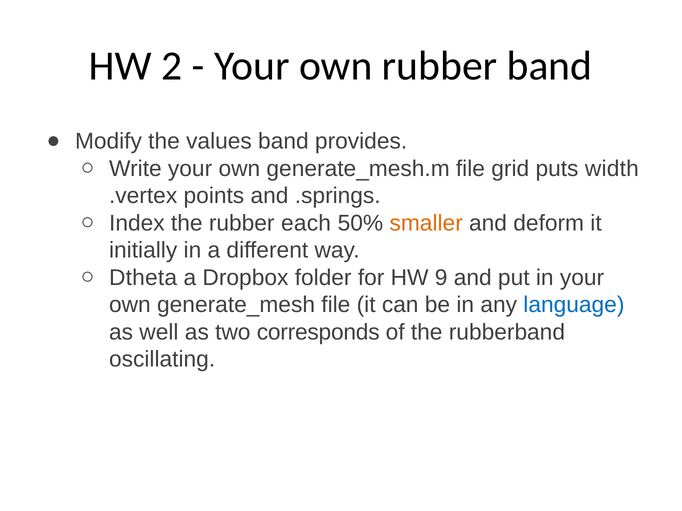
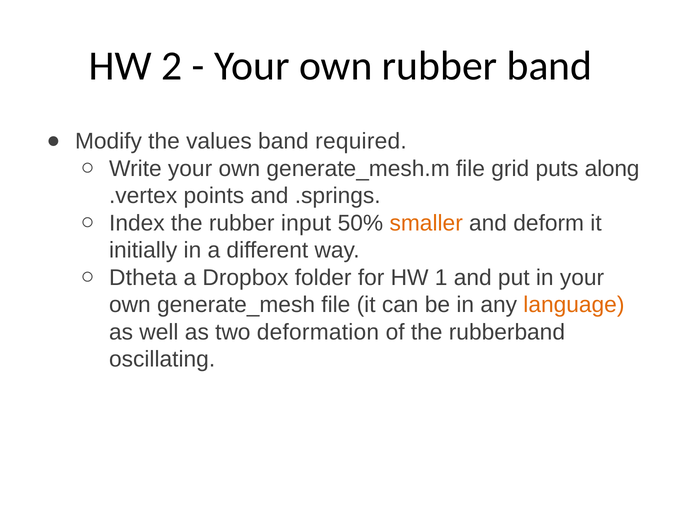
provides: provides -> required
width: width -> along
each: each -> input
9: 9 -> 1
language colour: blue -> orange
corresponds: corresponds -> deformation
